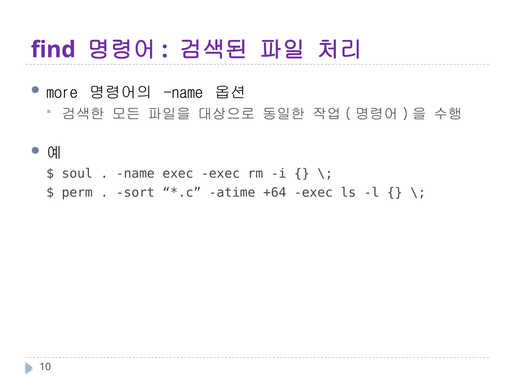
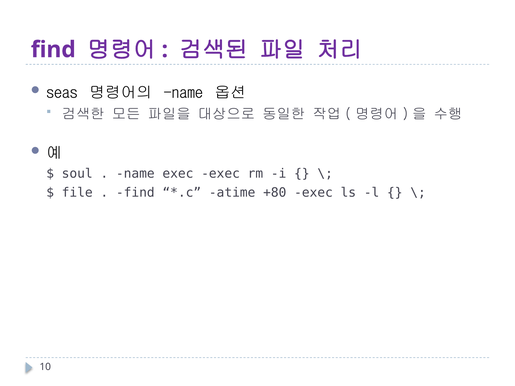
more: more -> seas
perm: perm -> file
sort at (135, 193): sort -> find
+64: +64 -> +80
